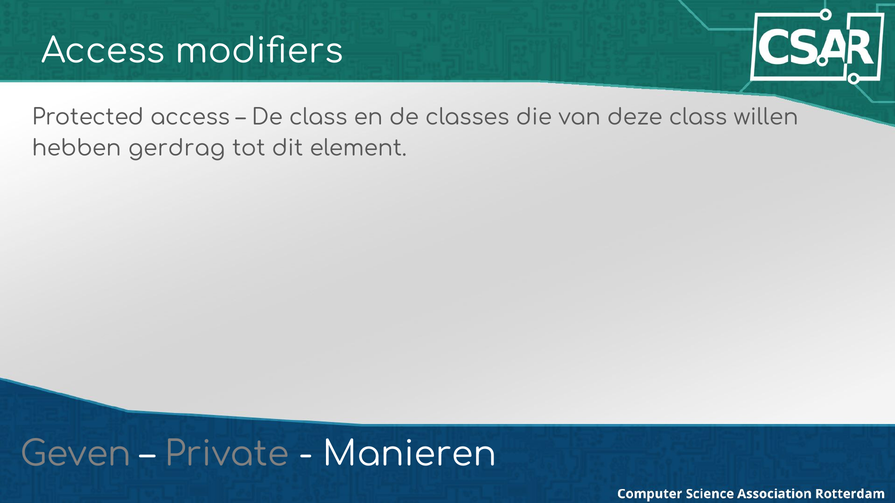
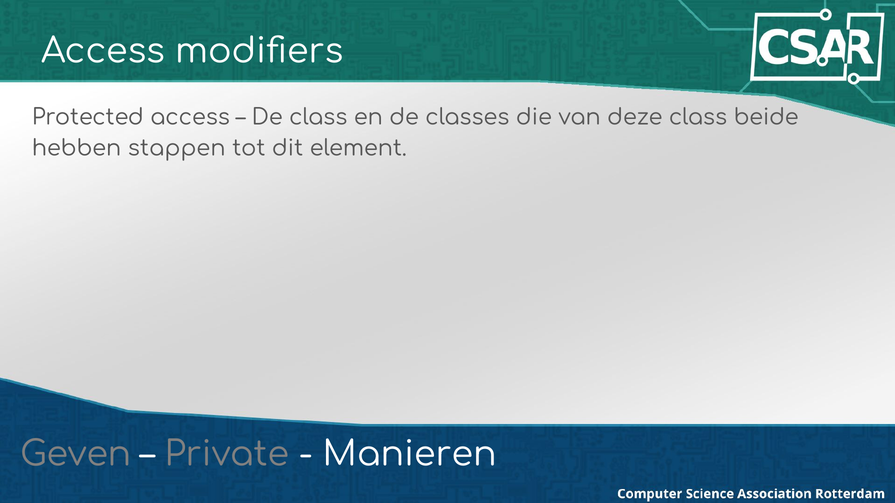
willen: willen -> beide
gerdrag: gerdrag -> stappen
